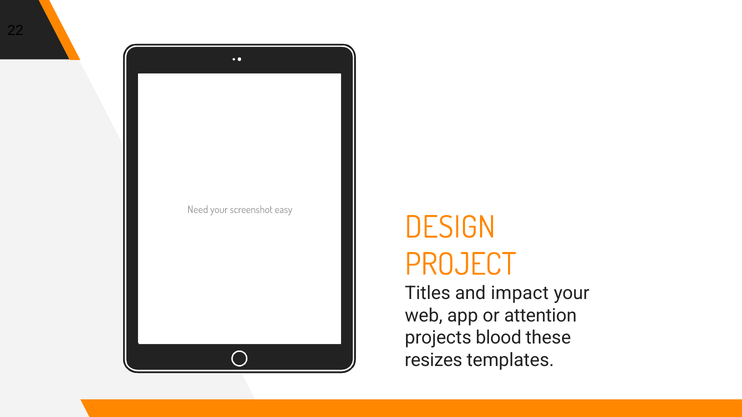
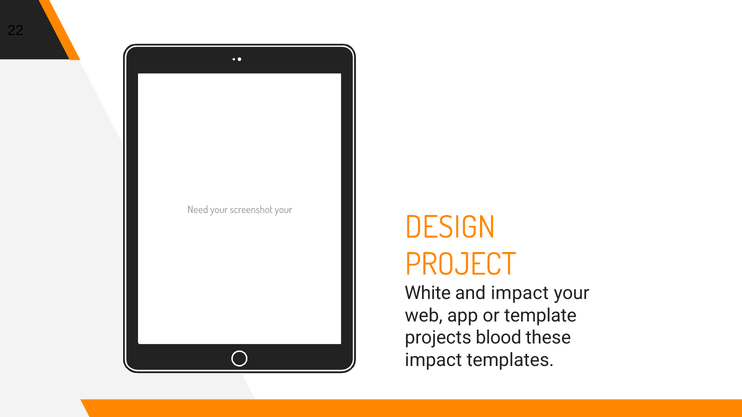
screenshot easy: easy -> your
Titles: Titles -> White
attention: attention -> template
resizes at (434, 360): resizes -> impact
